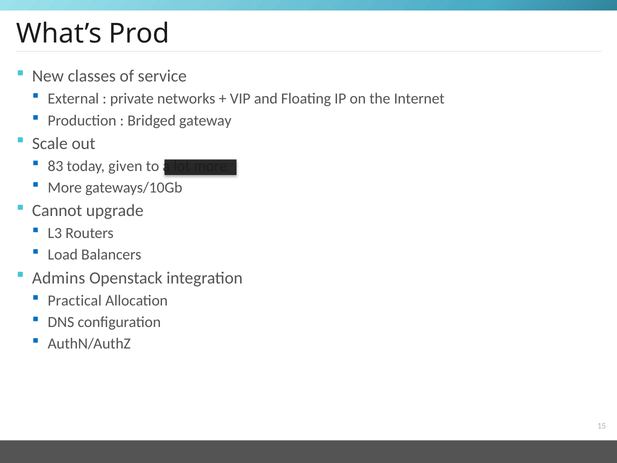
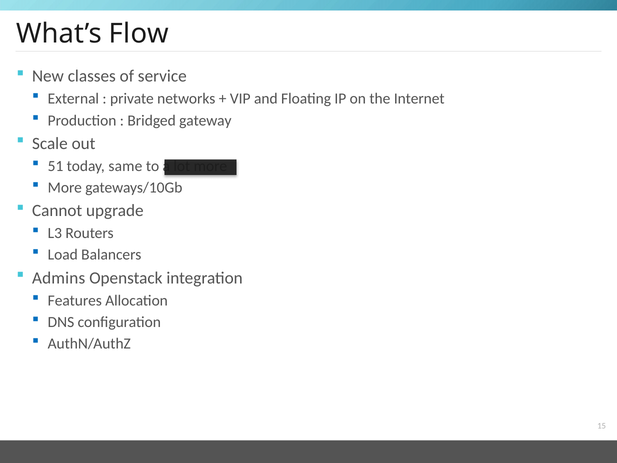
Prod: Prod -> Flow
83: 83 -> 51
given: given -> same
Practical: Practical -> Features
